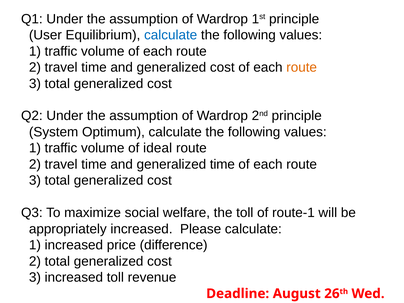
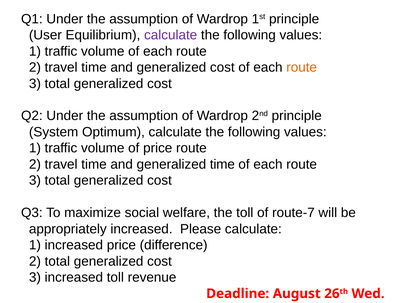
calculate at (171, 35) colour: blue -> purple
of ideal: ideal -> price
route-1: route-1 -> route-7
